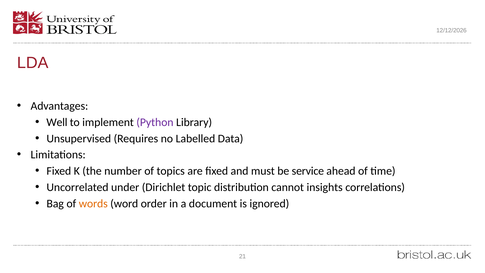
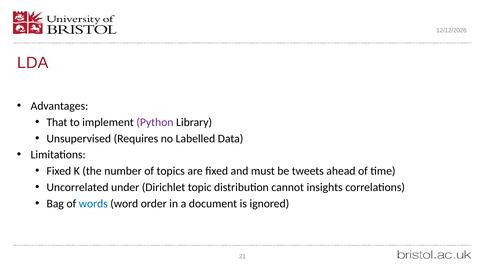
Well: Well -> That
service: service -> tweets
words colour: orange -> blue
